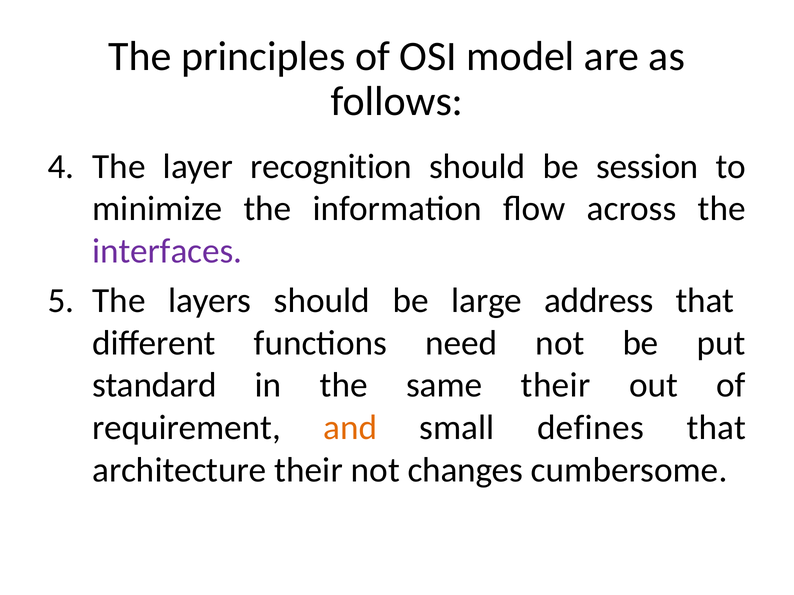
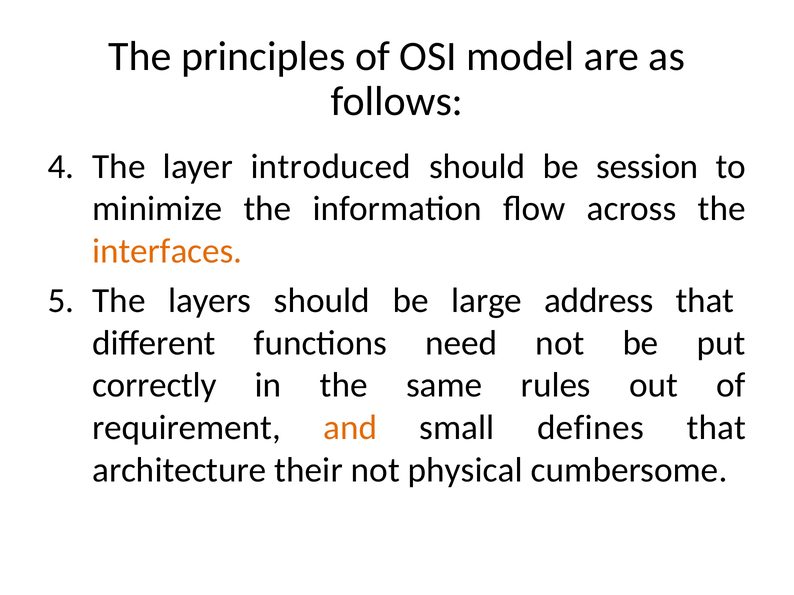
recognition: recognition -> introduced
interfaces colour: purple -> orange
standard: standard -> correctly
same their: their -> rules
changes: changes -> physical
